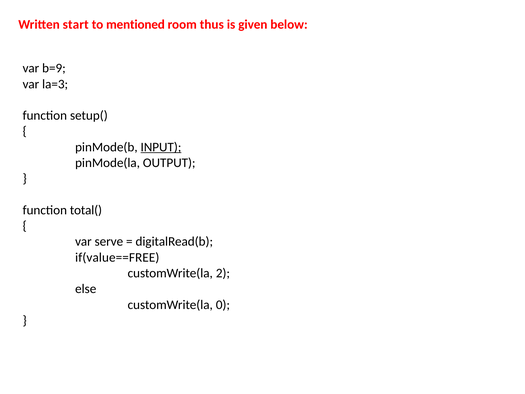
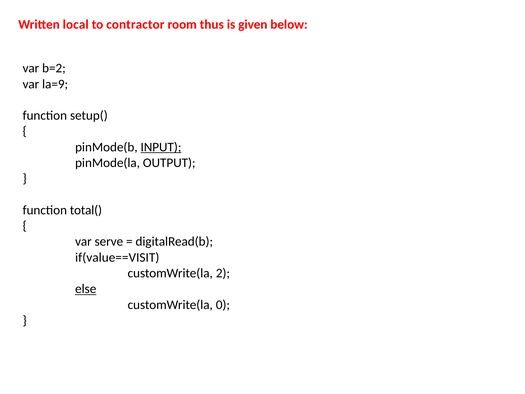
start: start -> local
mentioned: mentioned -> contractor
b=9: b=9 -> b=2
la=3: la=3 -> la=9
if(value==FREE: if(value==FREE -> if(value==VISIT
else underline: none -> present
